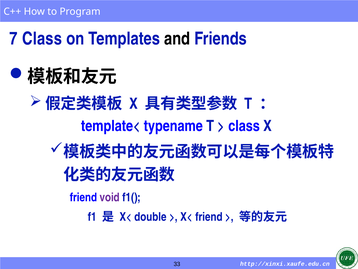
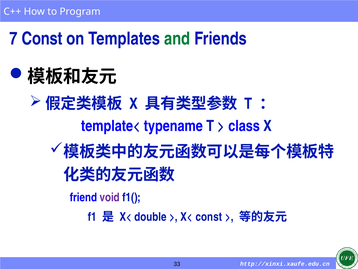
7 Class: Class -> Const
and colour: black -> green
X< friend: friend -> const
